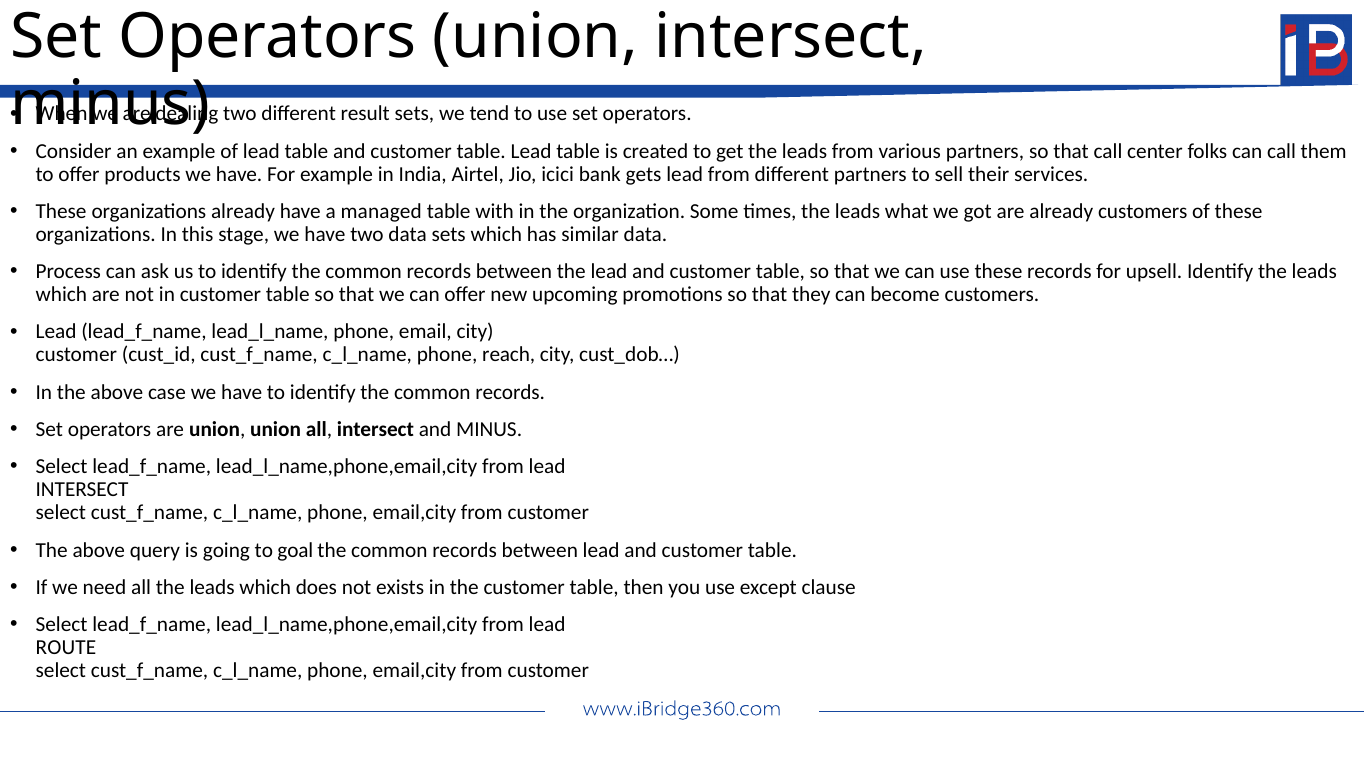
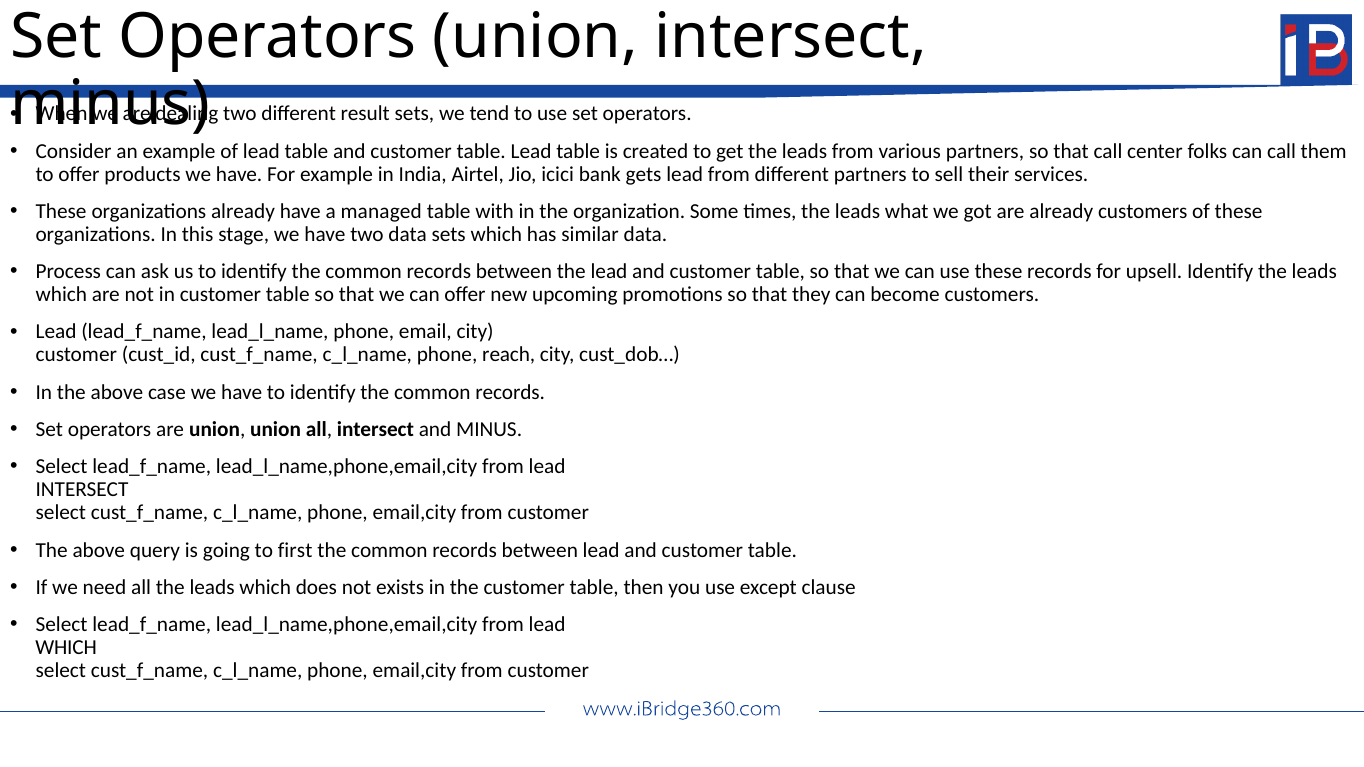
goal: goal -> first
ROUTE at (66, 648): ROUTE -> WHICH
